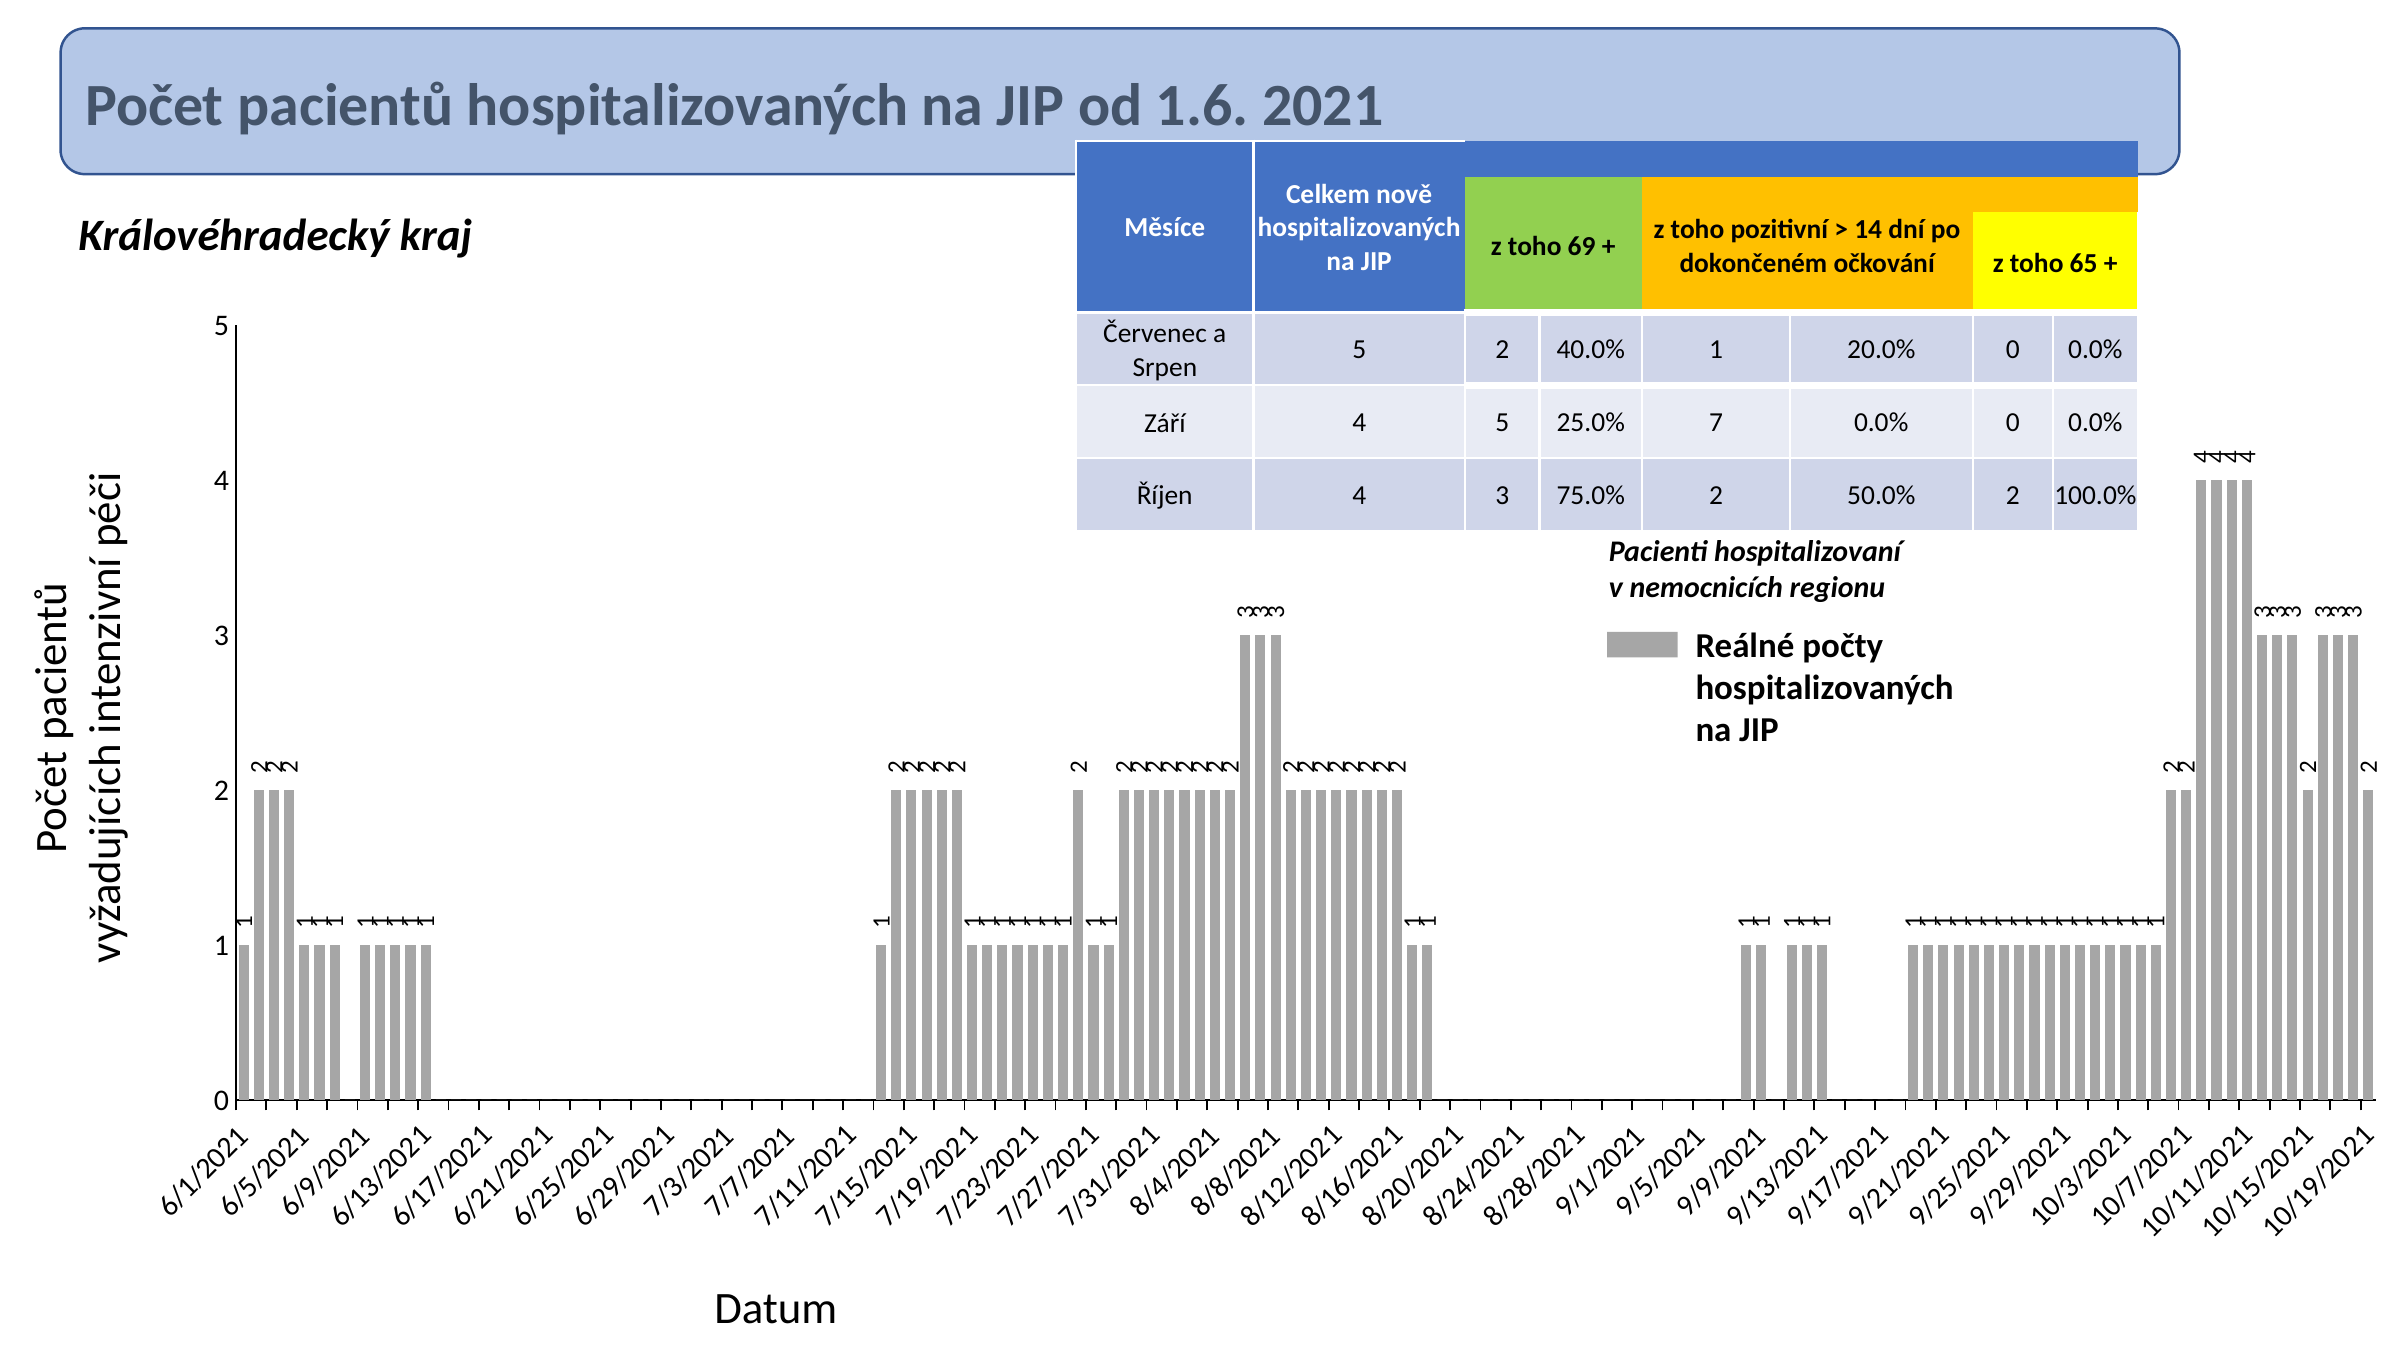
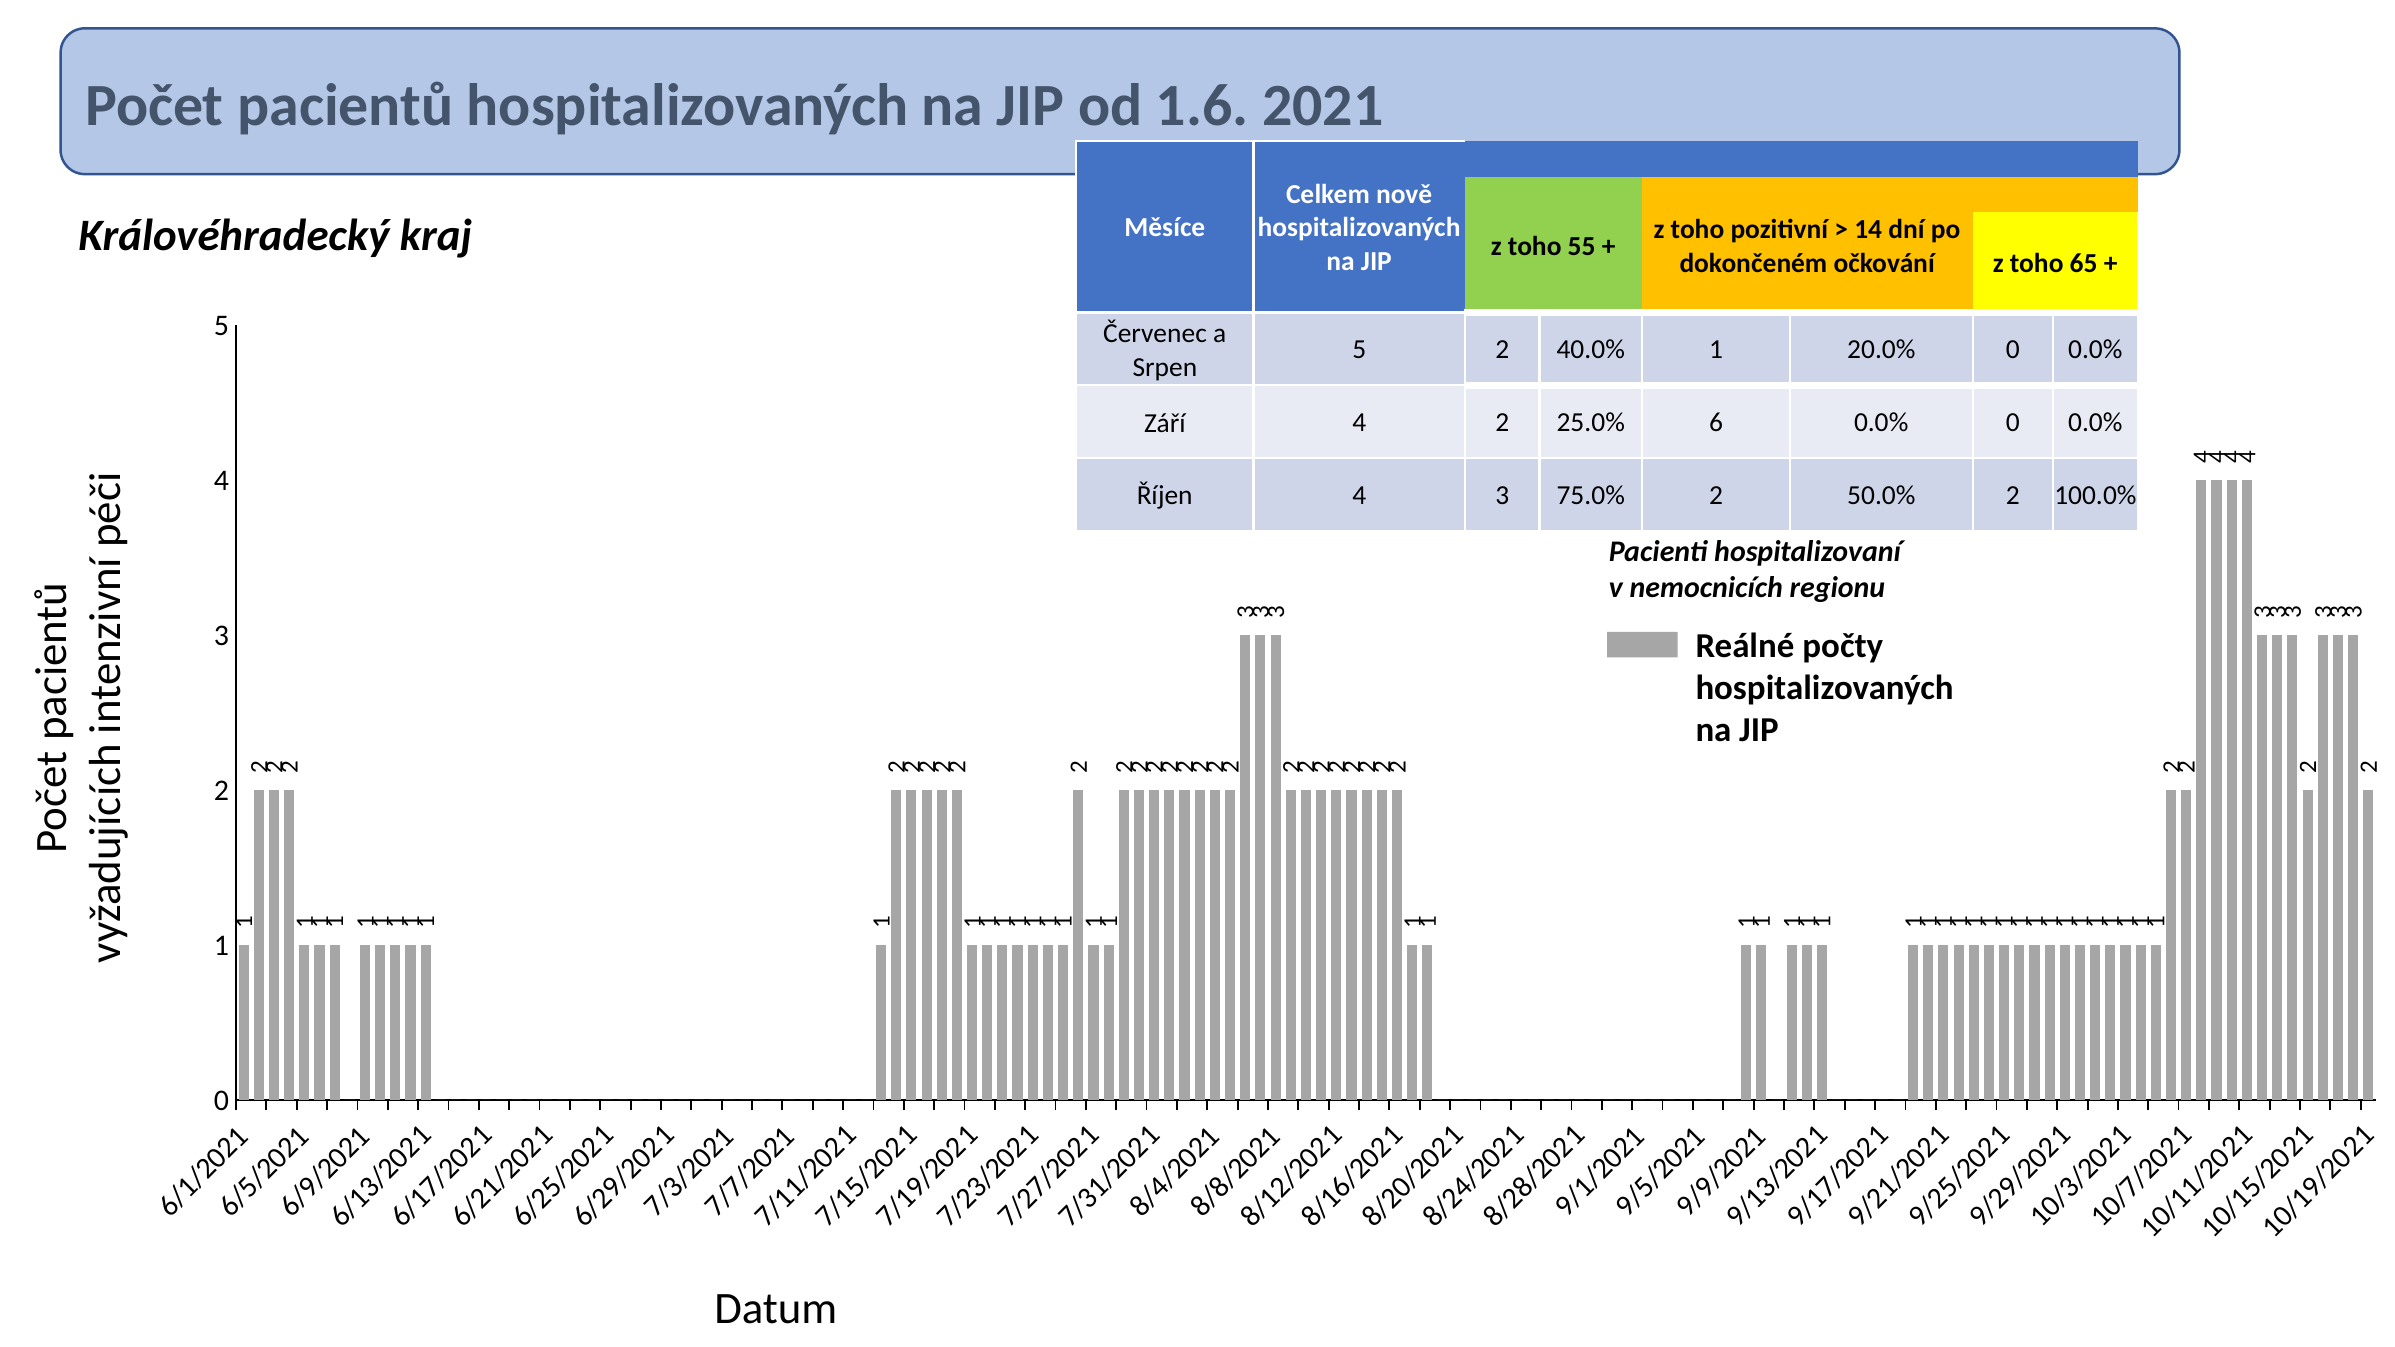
69: 69 -> 55
Září 4 5: 5 -> 2
25.0% 7: 7 -> 6
